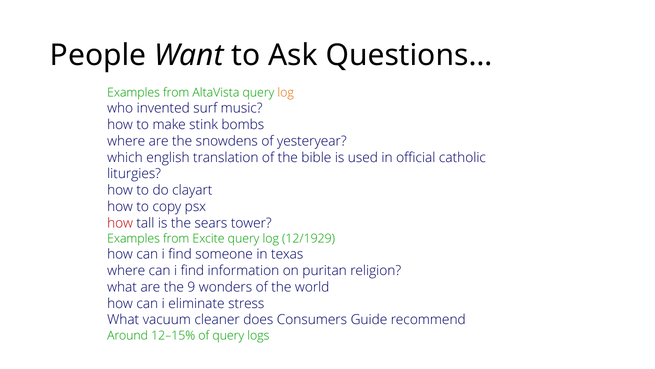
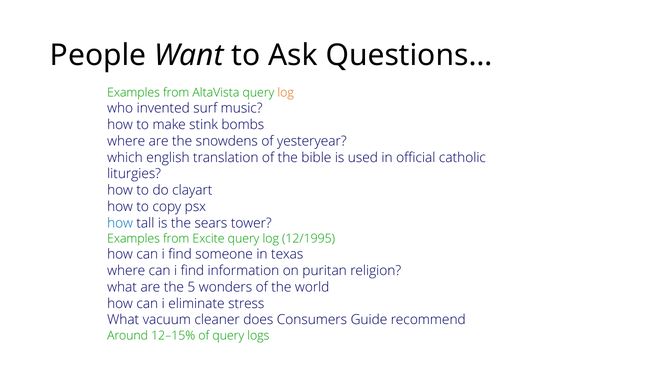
how at (120, 223) colour: red -> blue
12/1929: 12/1929 -> 12/1995
9: 9 -> 5
